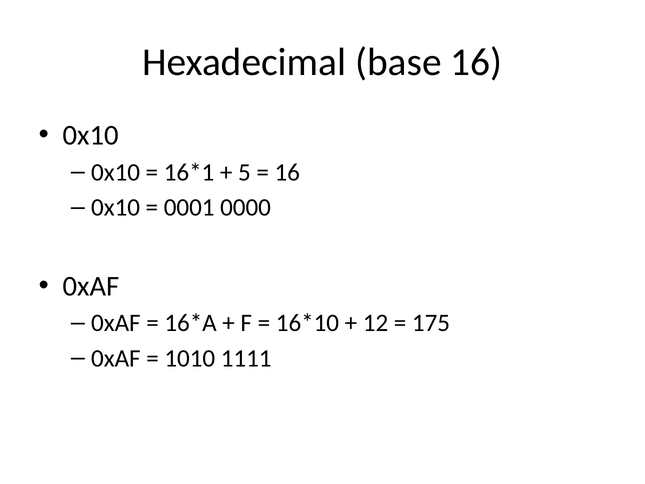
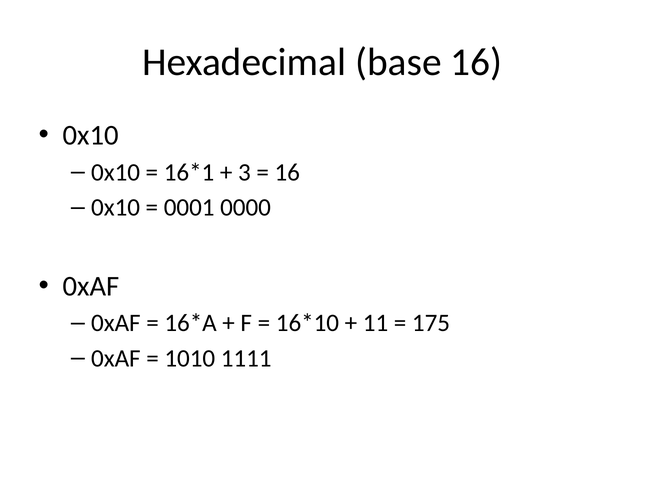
5: 5 -> 3
12: 12 -> 11
